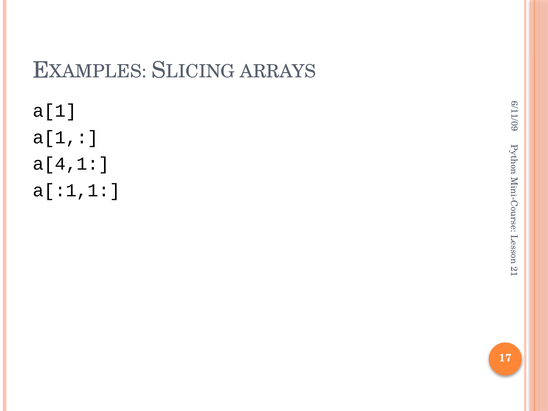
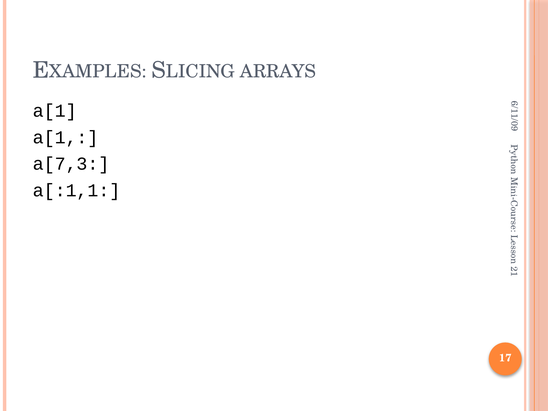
a[4,1: a[4,1 -> a[7,3
